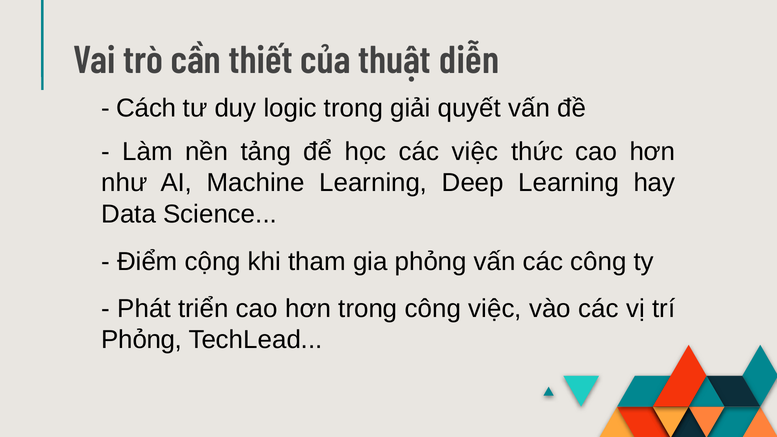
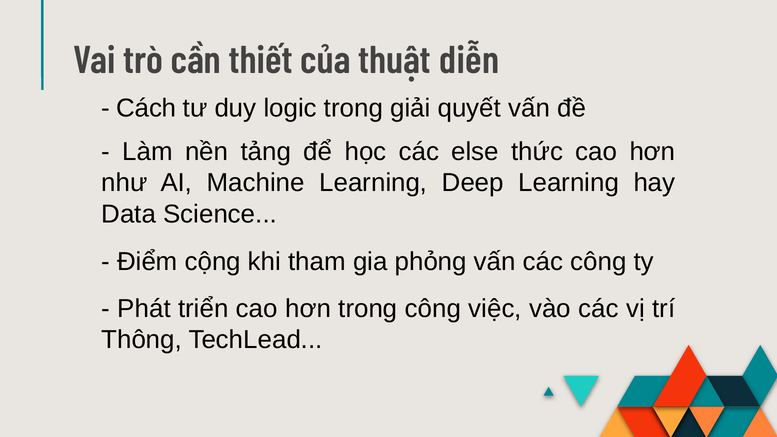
các việc: việc -> else
Phỏng at (142, 340): Phỏng -> Thông
